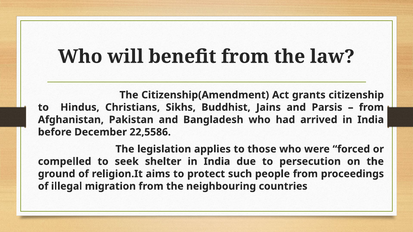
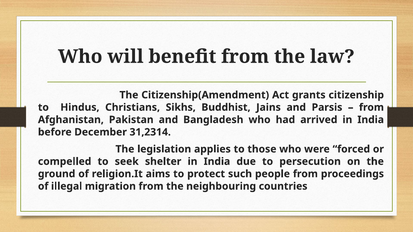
22,5586: 22,5586 -> 31,2314
